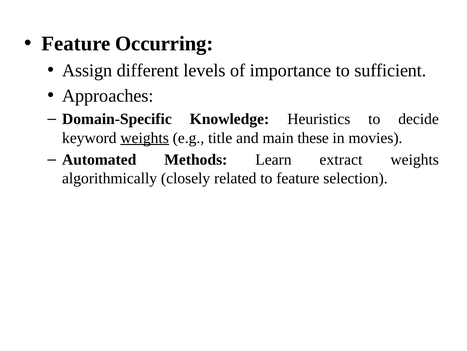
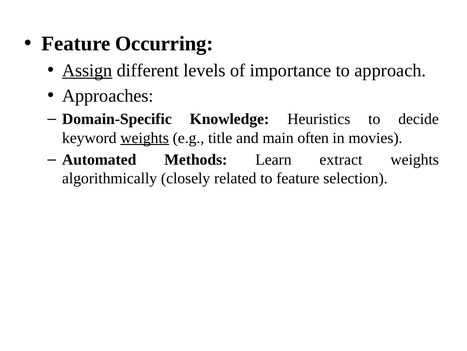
Assign underline: none -> present
sufficient: sufficient -> approach
these: these -> often
